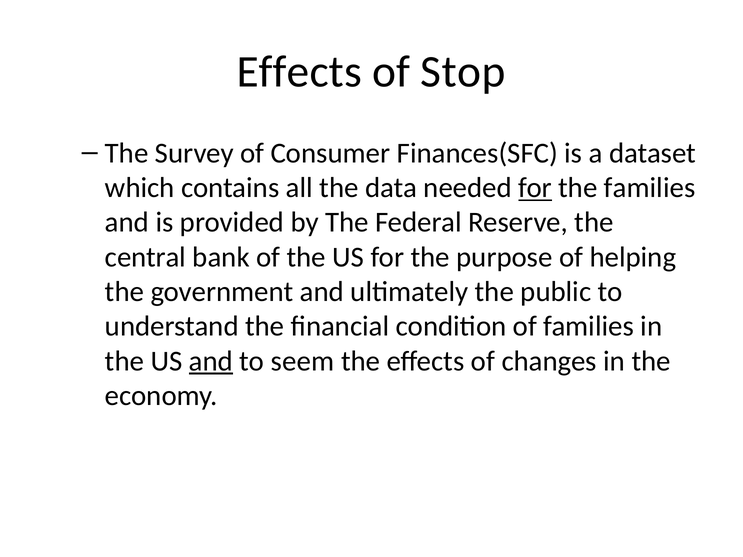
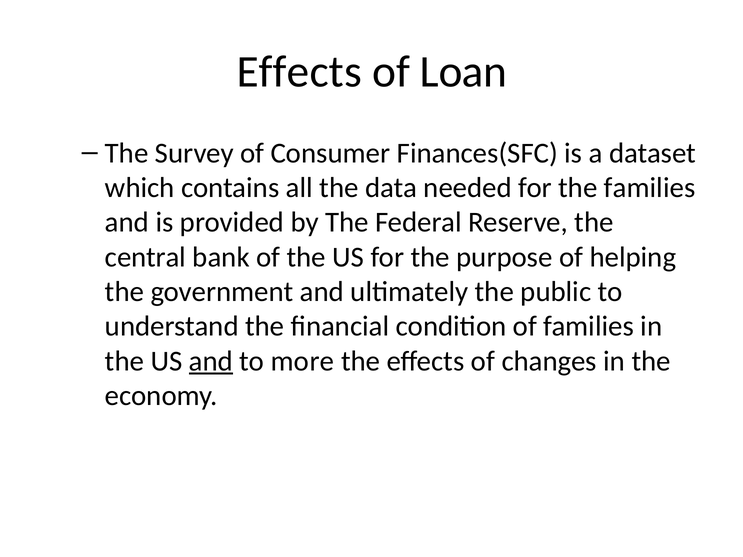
Stop: Stop -> Loan
for at (535, 188) underline: present -> none
seem: seem -> more
